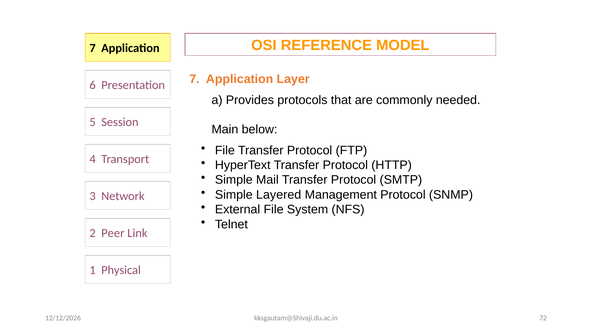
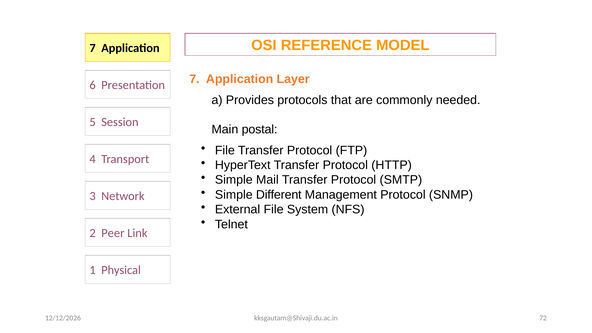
below: below -> postal
Layered: Layered -> Different
